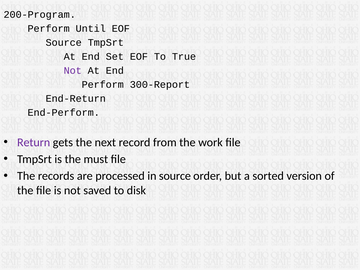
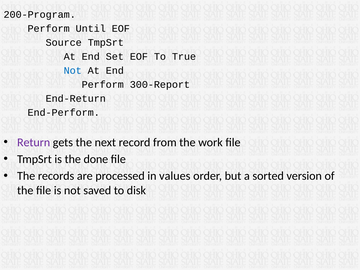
Not at (73, 71) colour: purple -> blue
must: must -> done
in source: source -> values
